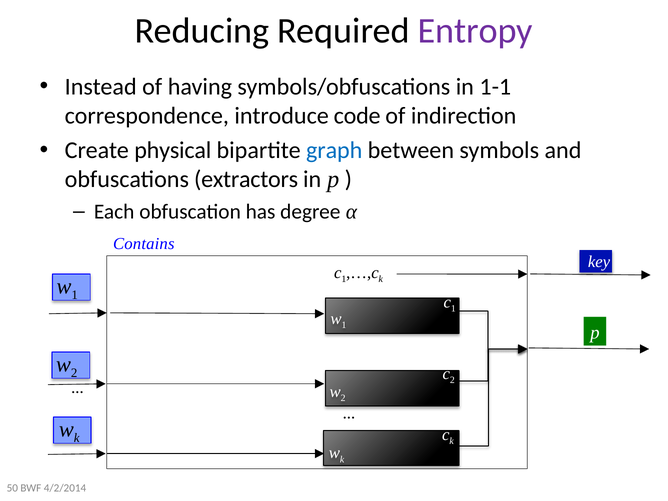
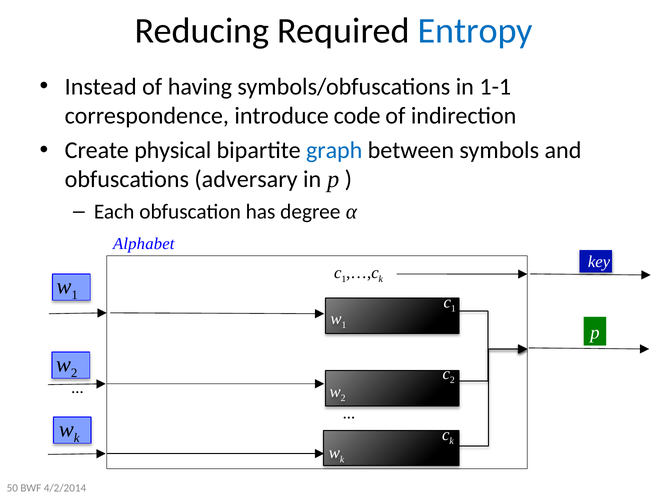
Entropy colour: purple -> blue
extractors: extractors -> adversary
Contains: Contains -> Alphabet
